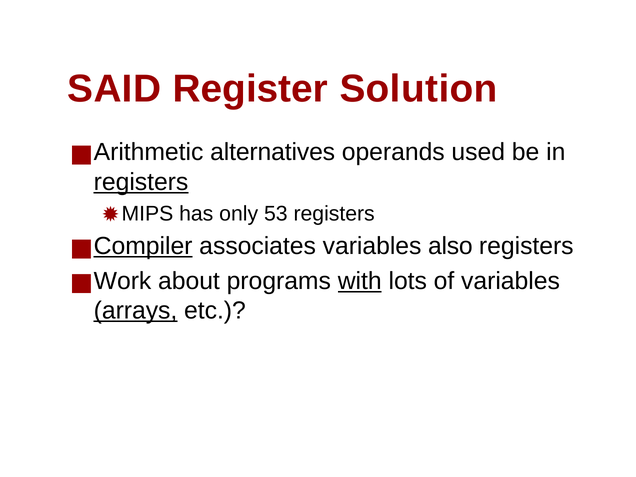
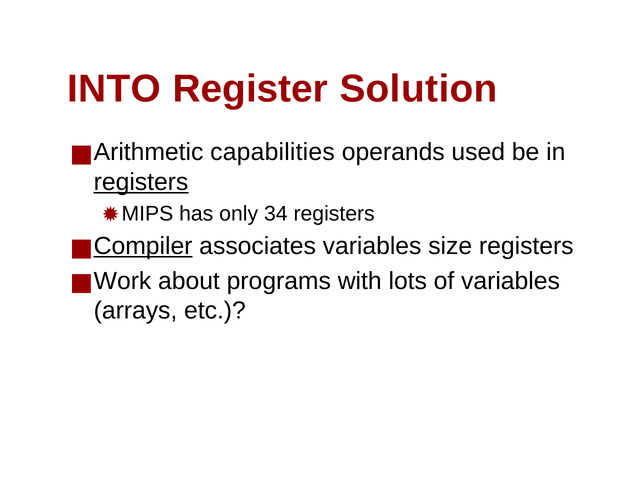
SAID: SAID -> INTO
alternatives: alternatives -> capabilities
53: 53 -> 34
also: also -> size
with underline: present -> none
arrays underline: present -> none
